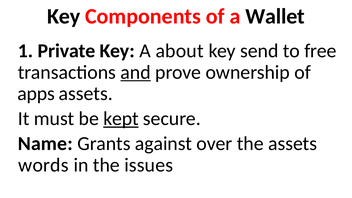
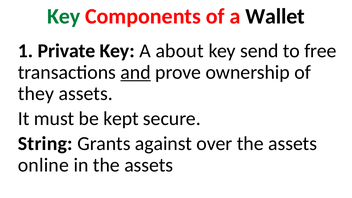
Key at (64, 16) colour: black -> green
apps: apps -> they
kept underline: present -> none
Name: Name -> String
words: words -> online
in the issues: issues -> assets
